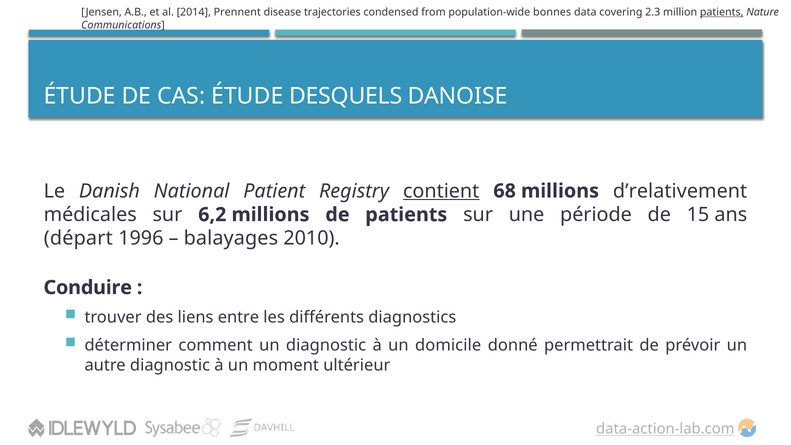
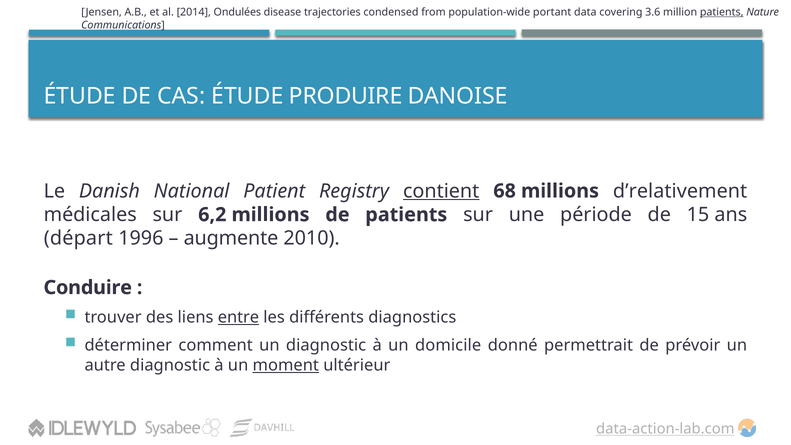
Prennent: Prennent -> Ondulées
bonnes: bonnes -> portant
2.3: 2.3 -> 3.6
DESQUELS: DESQUELS -> PRODUIRE
balayages: balayages -> augmente
entre underline: none -> present
moment underline: none -> present
